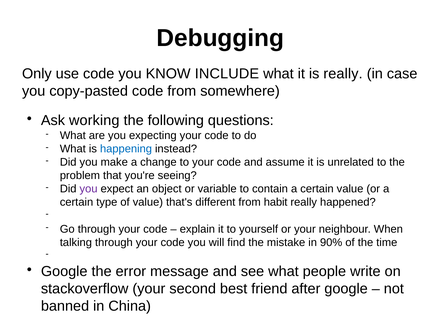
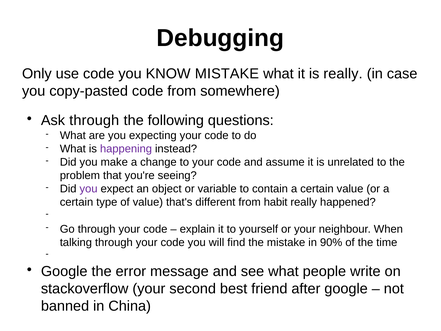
KNOW INCLUDE: INCLUDE -> MISTAKE
Ask working: working -> through
happening colour: blue -> purple
